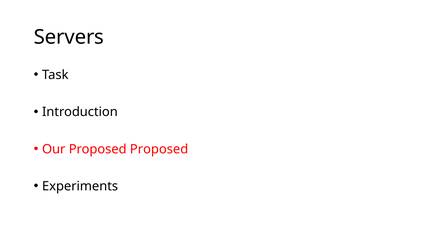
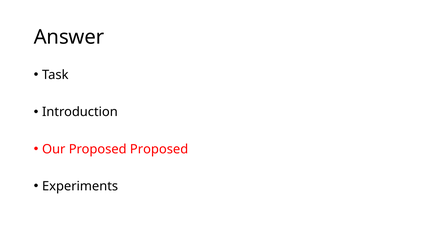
Servers: Servers -> Answer
